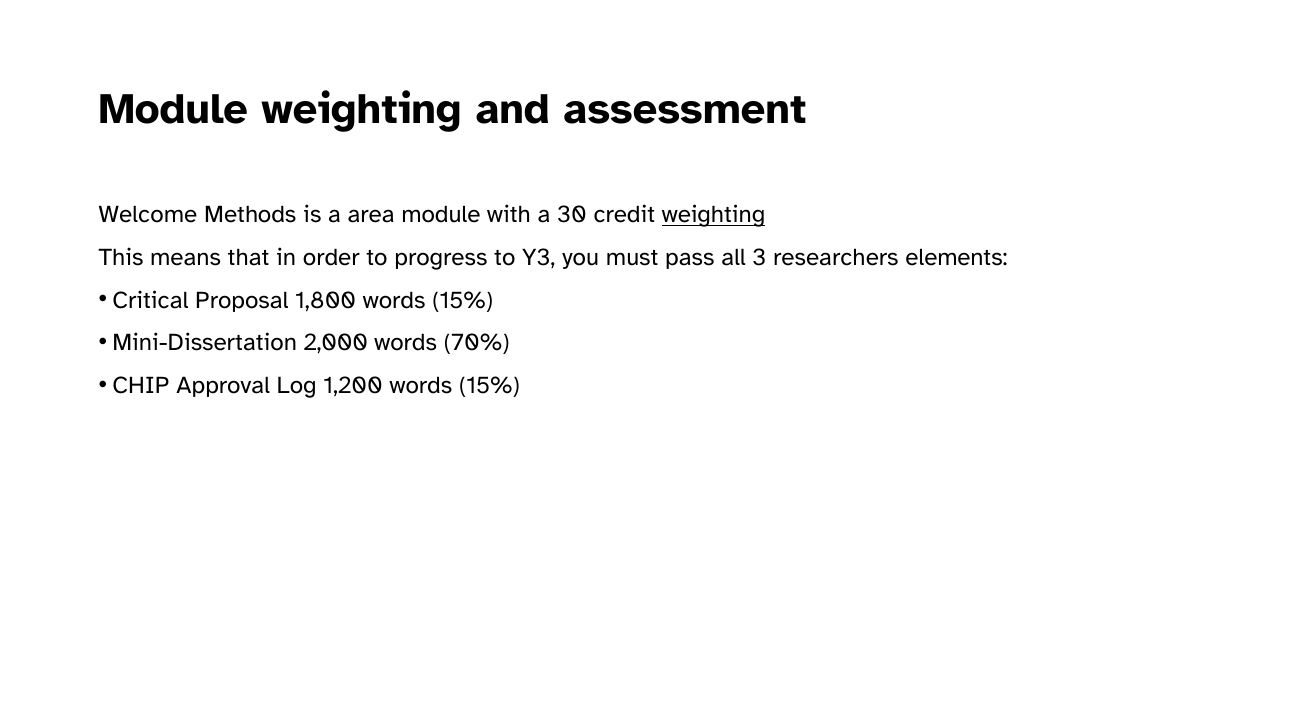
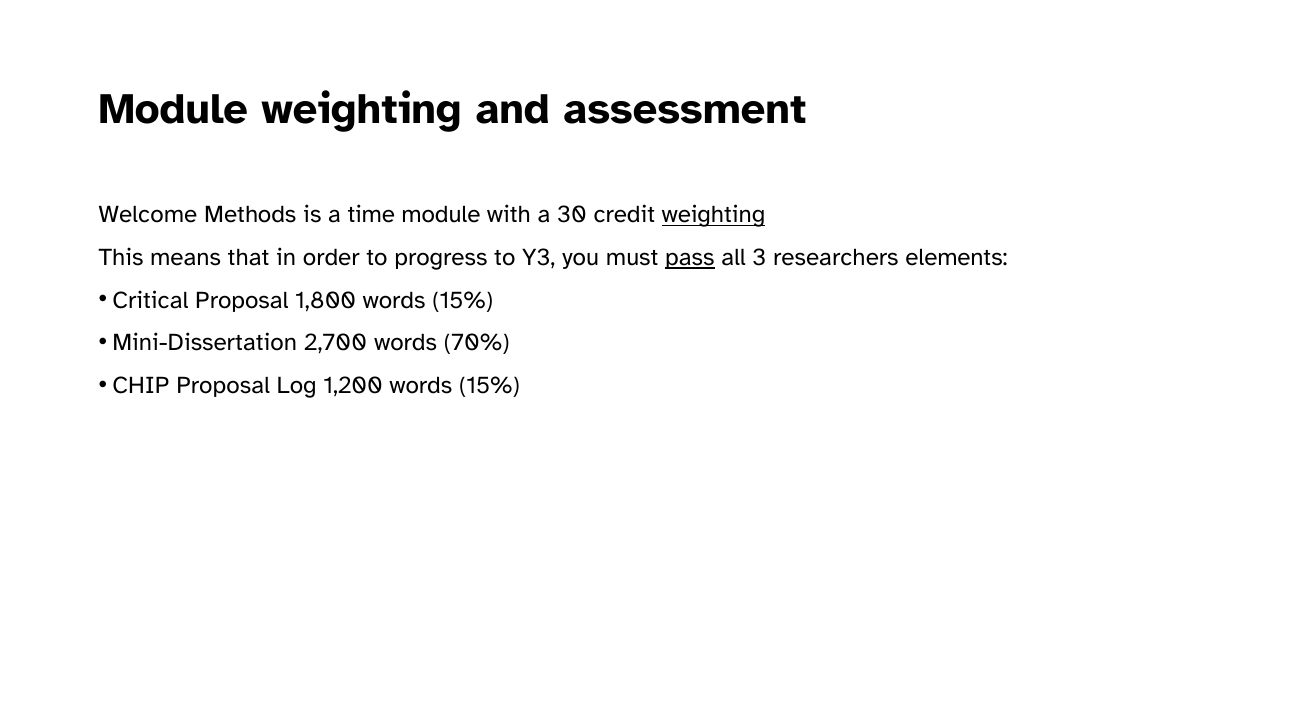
area: area -> time
pass underline: none -> present
2,000: 2,000 -> 2,700
CHIP Approval: Approval -> Proposal
